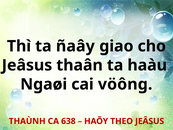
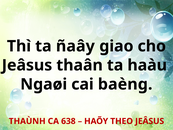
vöông: vöông -> baèng
